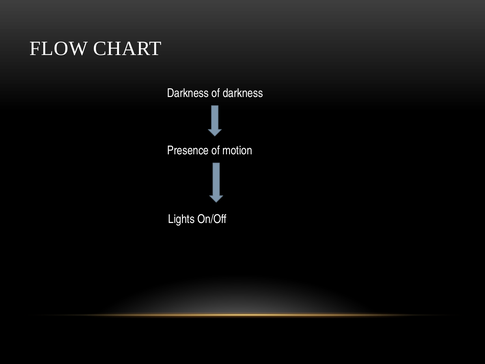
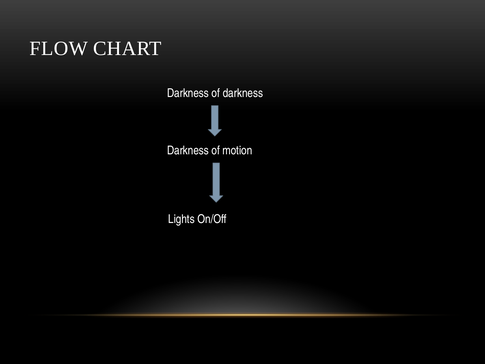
Presence at (188, 150): Presence -> Darkness
